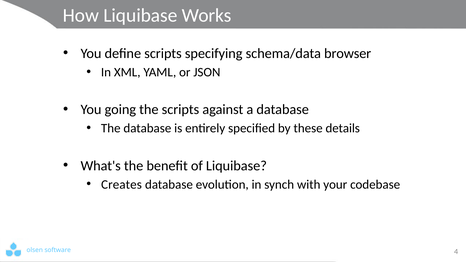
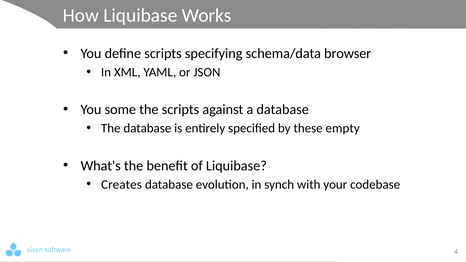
going: going -> some
details: details -> empty
